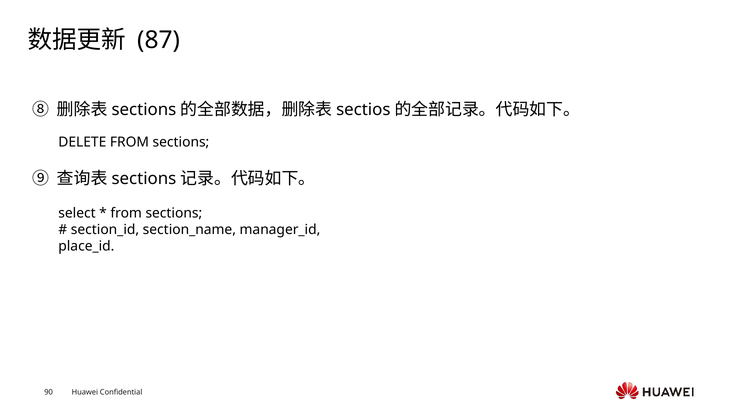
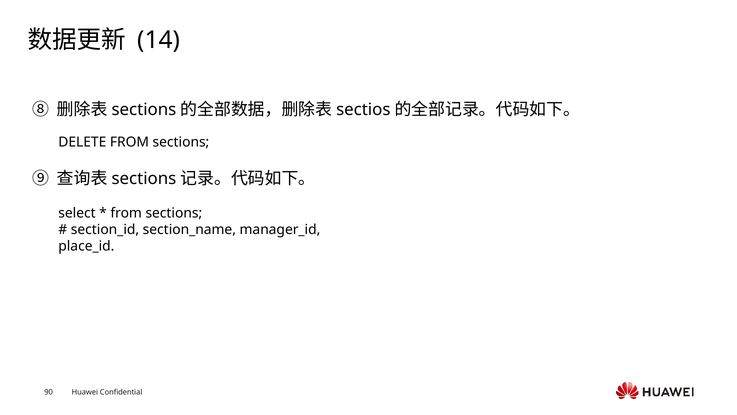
87: 87 -> 14
